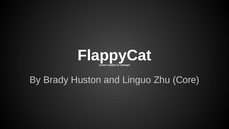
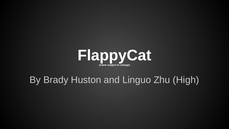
Core: Core -> High
